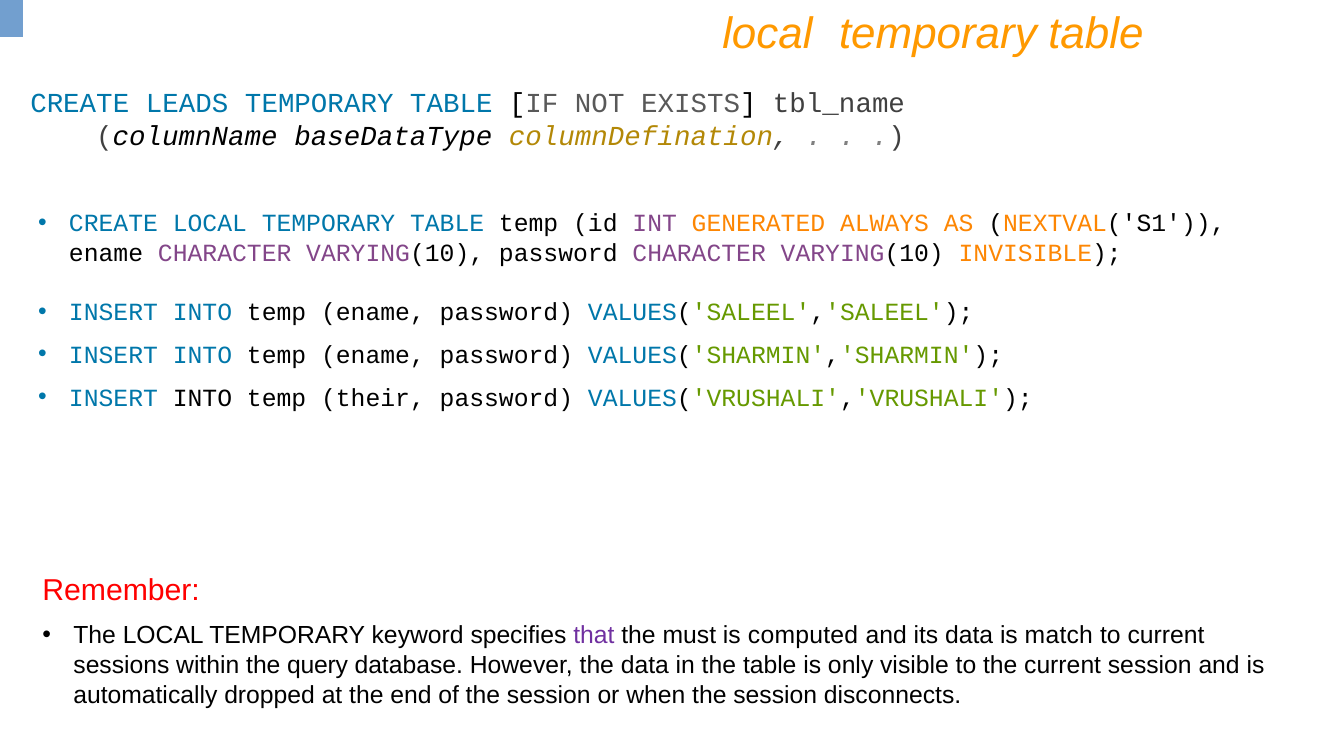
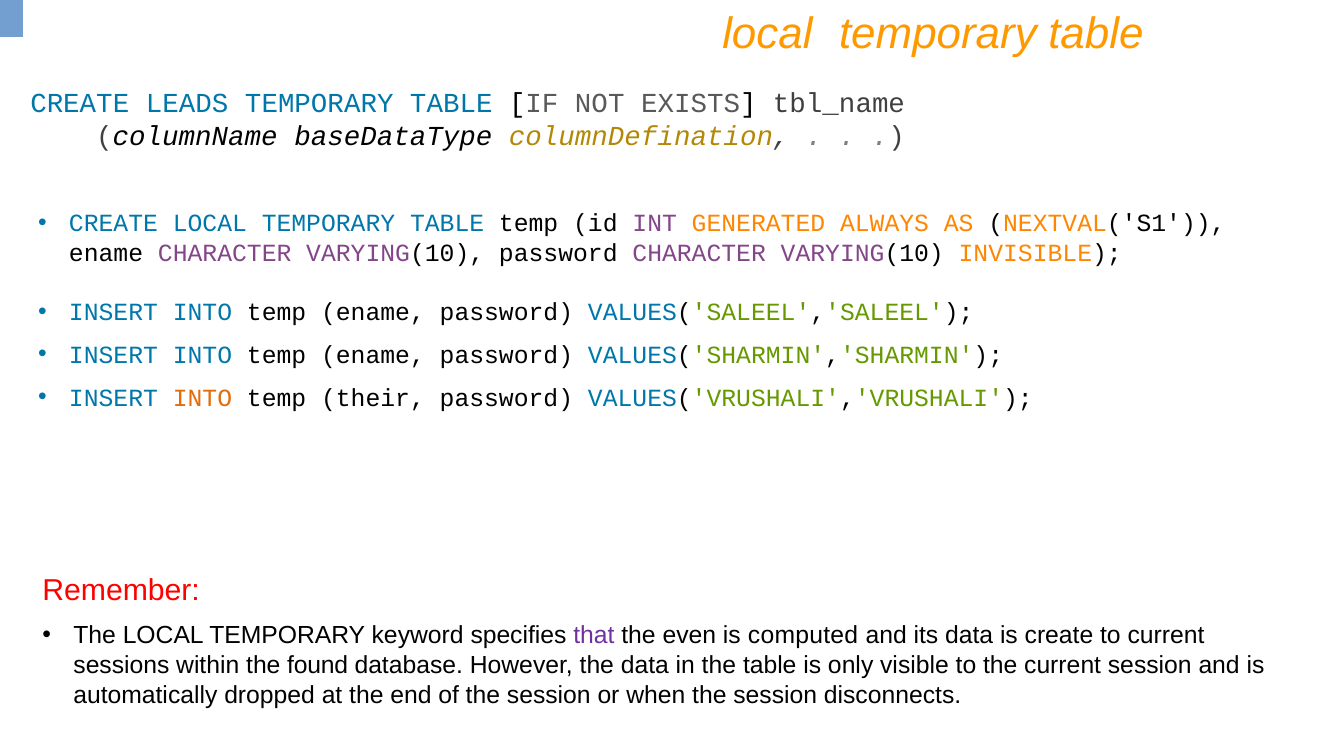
INTO at (202, 398) colour: black -> orange
must: must -> even
is match: match -> create
query: query -> found
